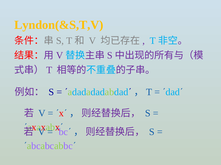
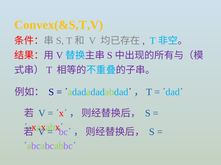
Lyndon(&S,T,V: Lyndon(&S,T,V -> Convex(&S,T,V
